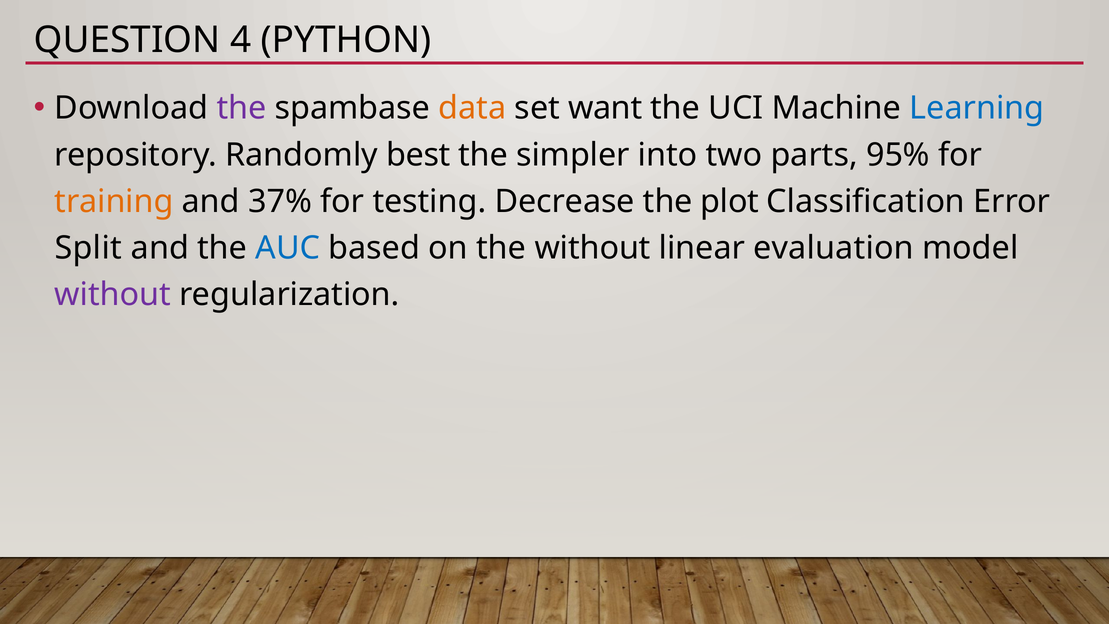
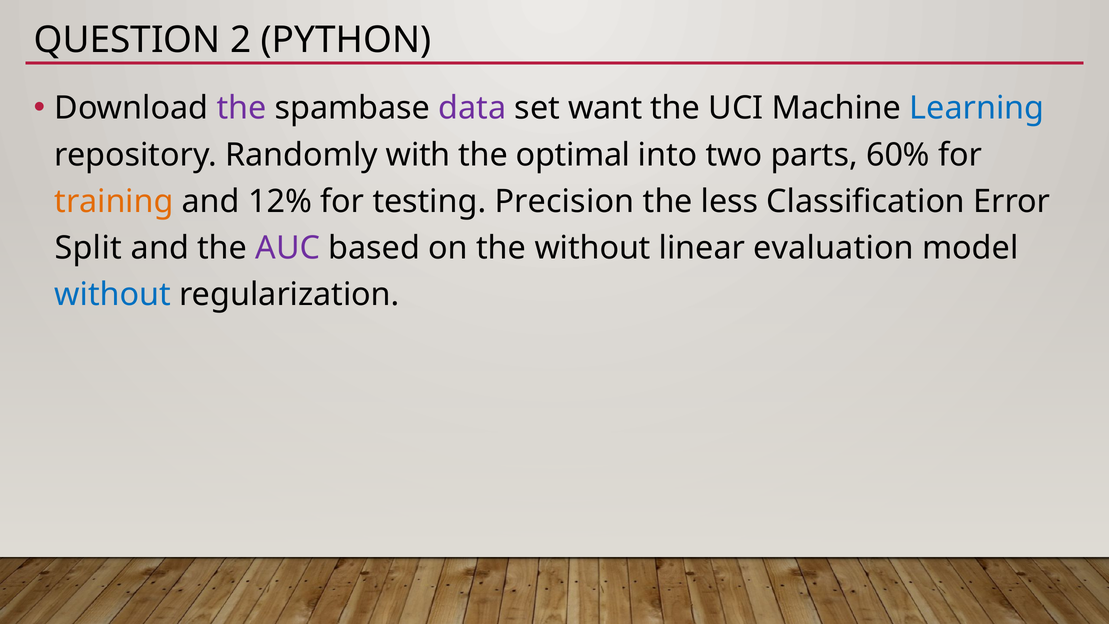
4: 4 -> 2
data colour: orange -> purple
best: best -> with
simpler: simpler -> optimal
95%: 95% -> 60%
37%: 37% -> 12%
Decrease: Decrease -> Precision
plot: plot -> less
AUC colour: blue -> purple
without at (113, 295) colour: purple -> blue
